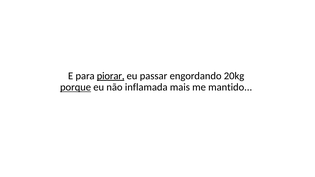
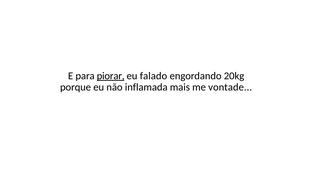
passar: passar -> falado
porque underline: present -> none
mantido: mantido -> vontade
